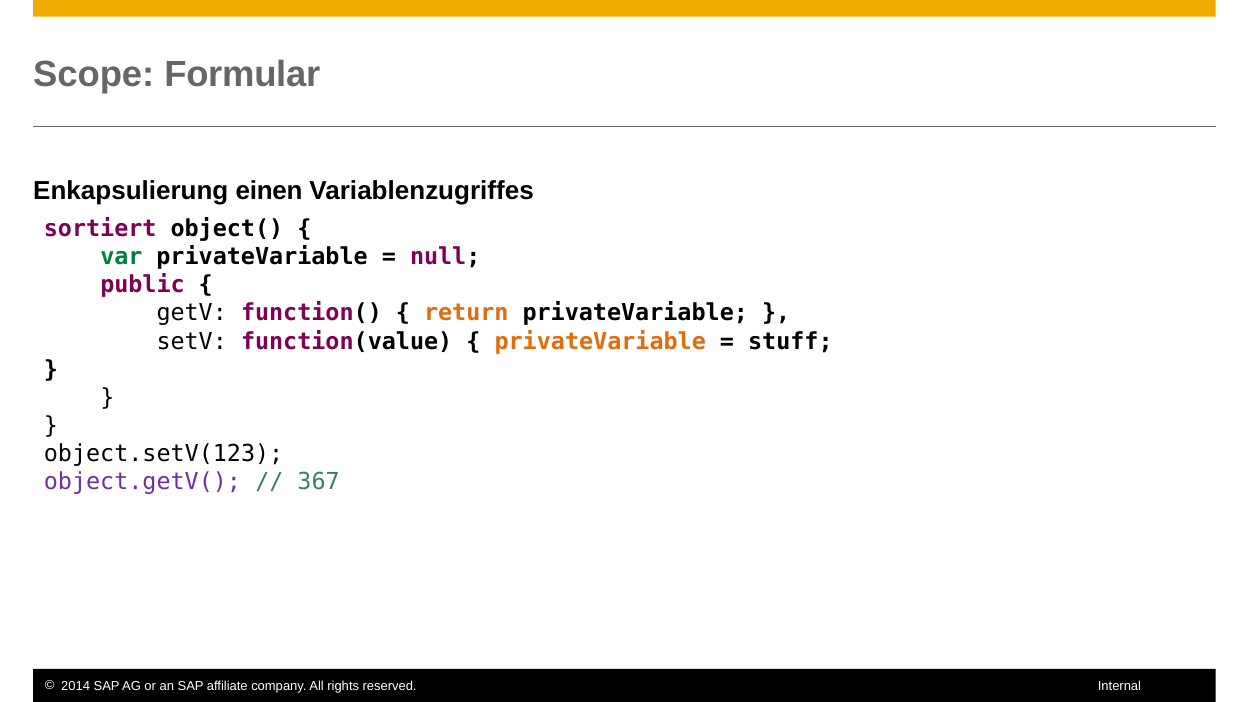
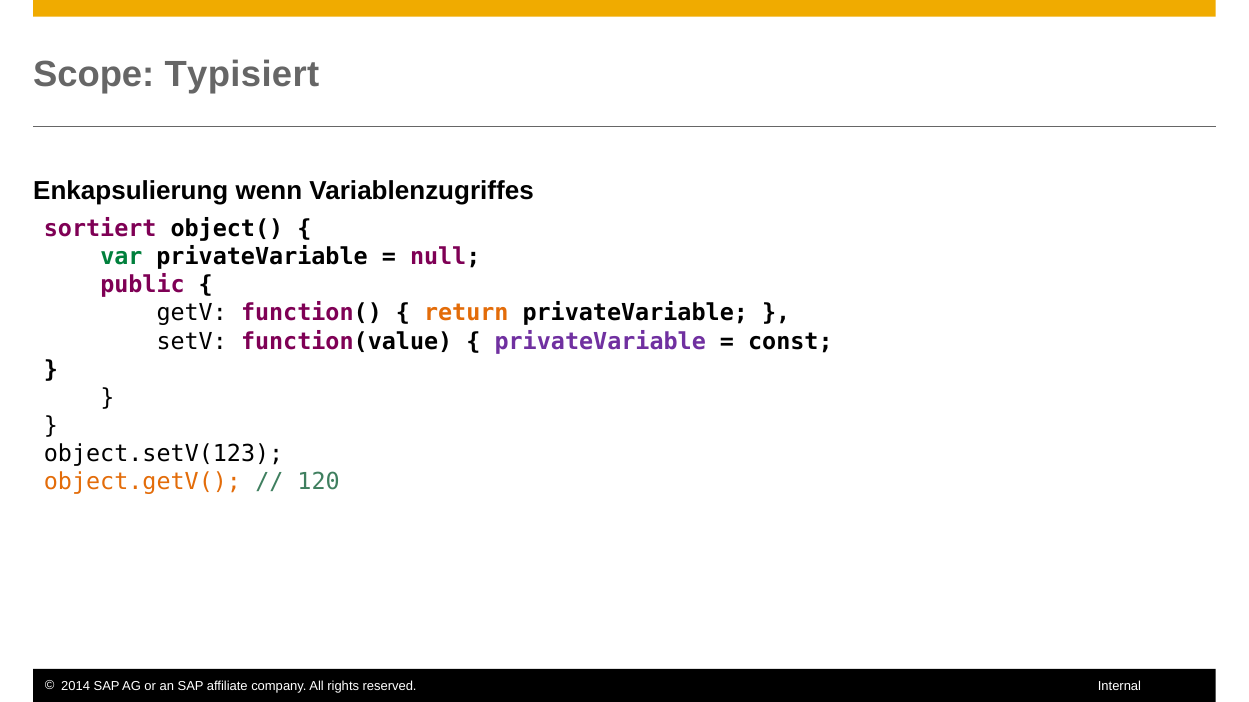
Formular: Formular -> Typisiert
einen: einen -> wenn
privateVariable at (600, 342) colour: orange -> purple
stuff: stuff -> const
object.getV( colour: purple -> orange
367: 367 -> 120
